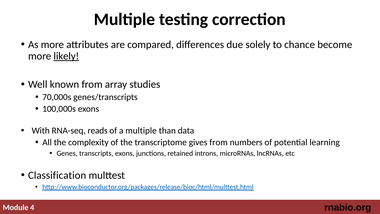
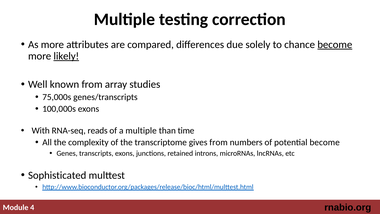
become at (335, 44) underline: none -> present
70,000s: 70,000s -> 75,000s
data: data -> time
potential learning: learning -> become
Classification: Classification -> Sophisticated
